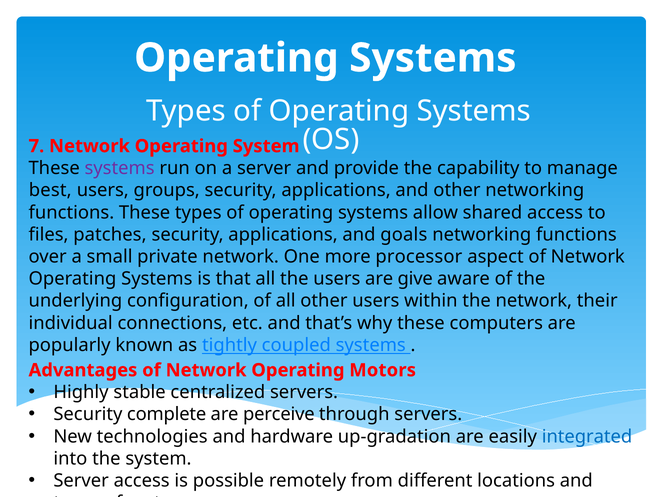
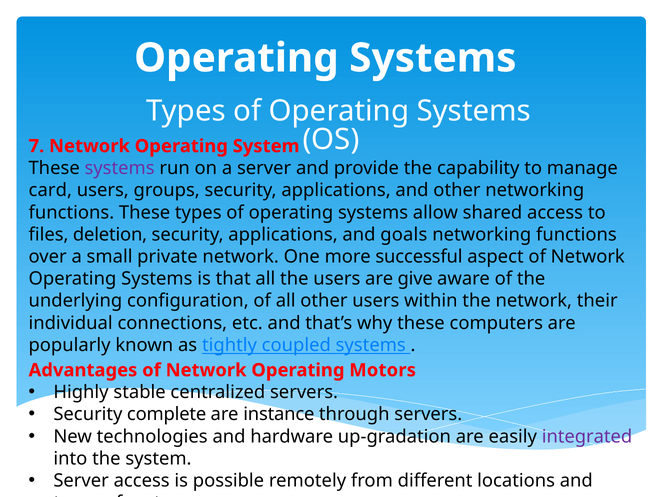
best: best -> card
patches: patches -> deletion
processor: processor -> successful
perceive: perceive -> instance
integrated colour: blue -> purple
